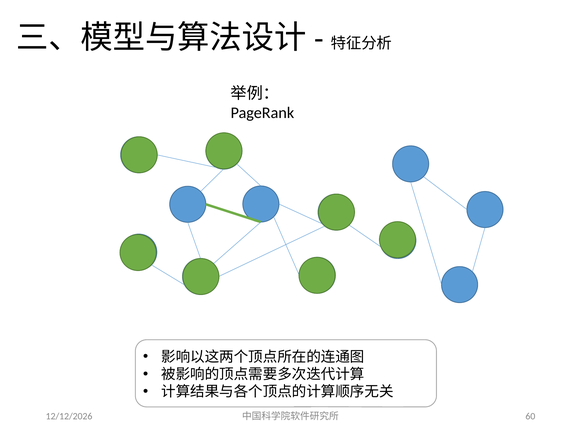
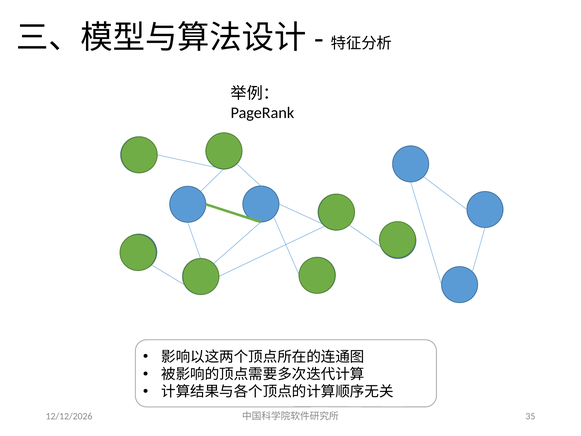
60: 60 -> 35
